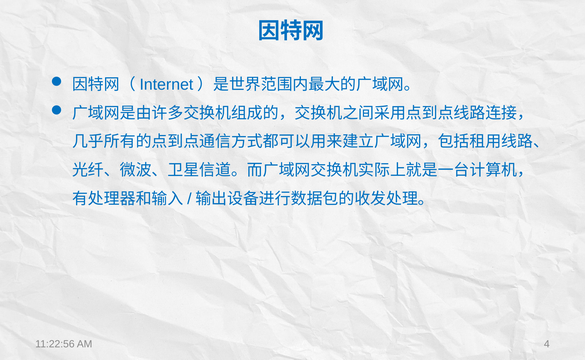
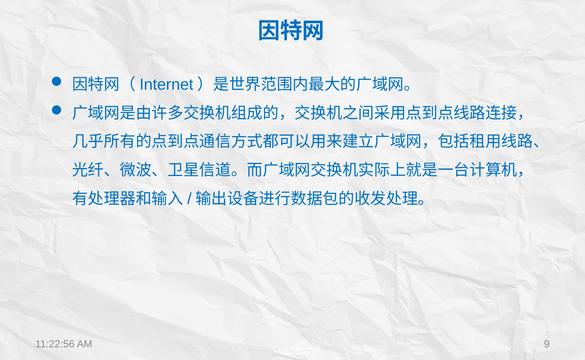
4: 4 -> 9
